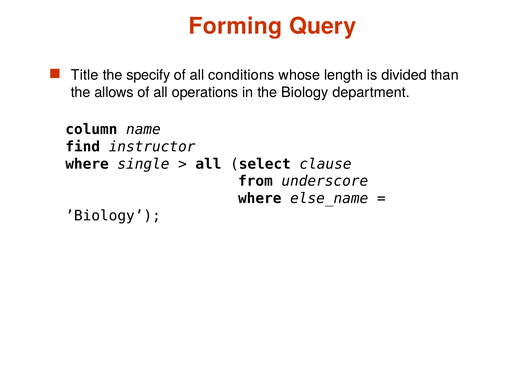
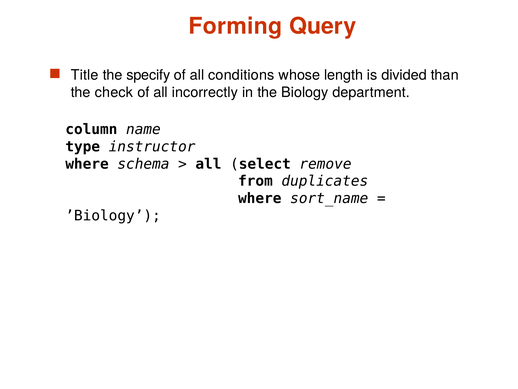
allows: allows -> check
operations: operations -> incorrectly
find: find -> type
single: single -> schema
clause: clause -> remove
underscore: underscore -> duplicates
else_name: else_name -> sort_name
